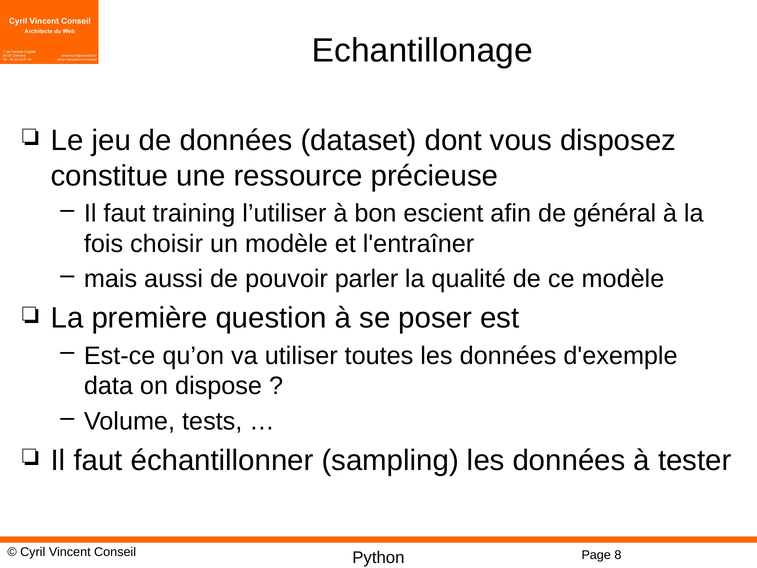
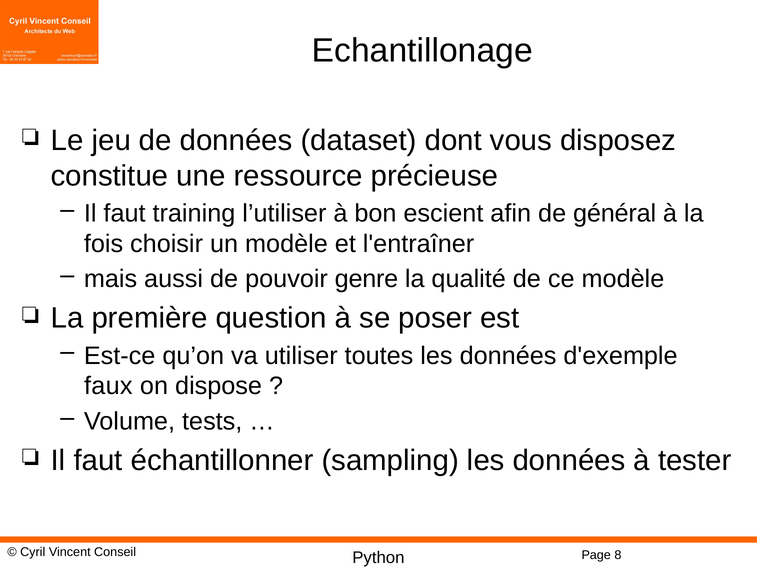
parler: parler -> genre
data: data -> faux
